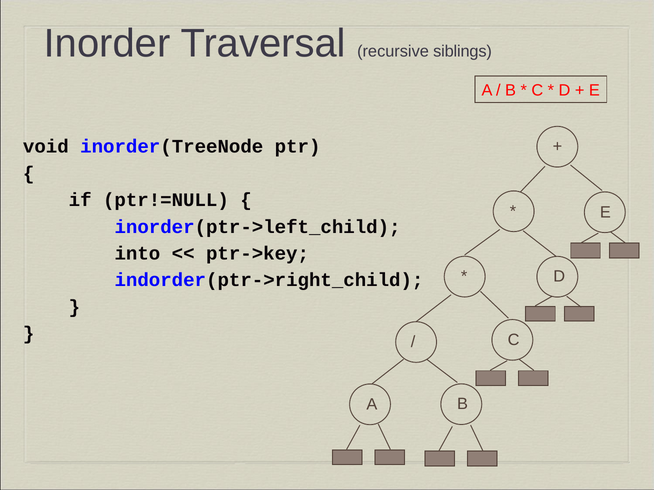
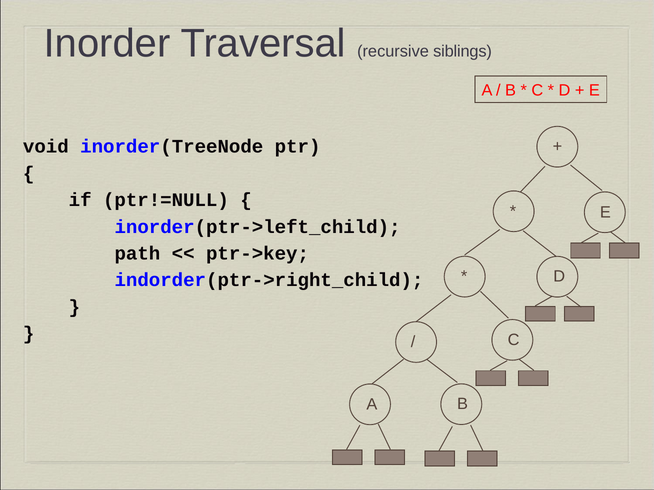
into: into -> path
